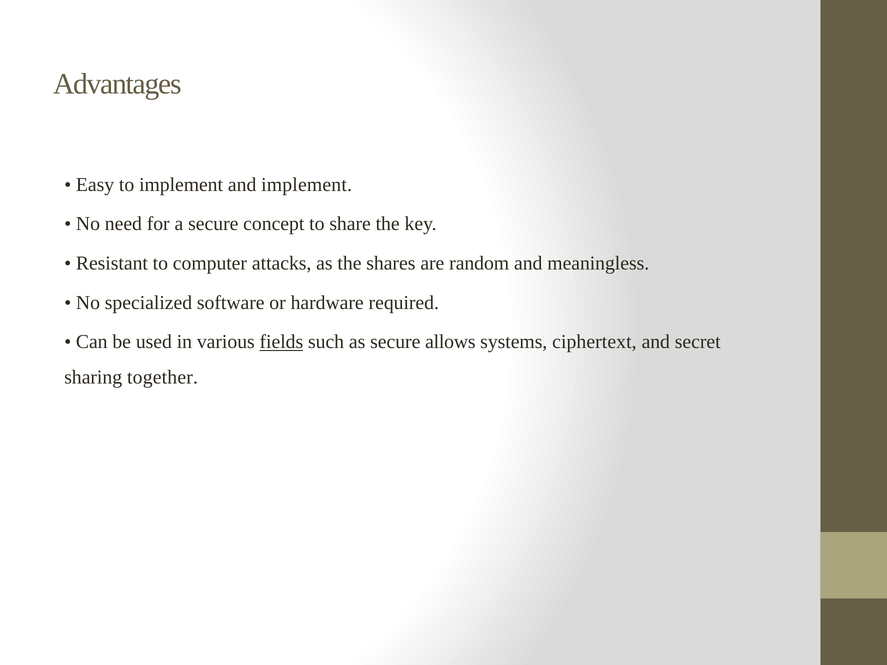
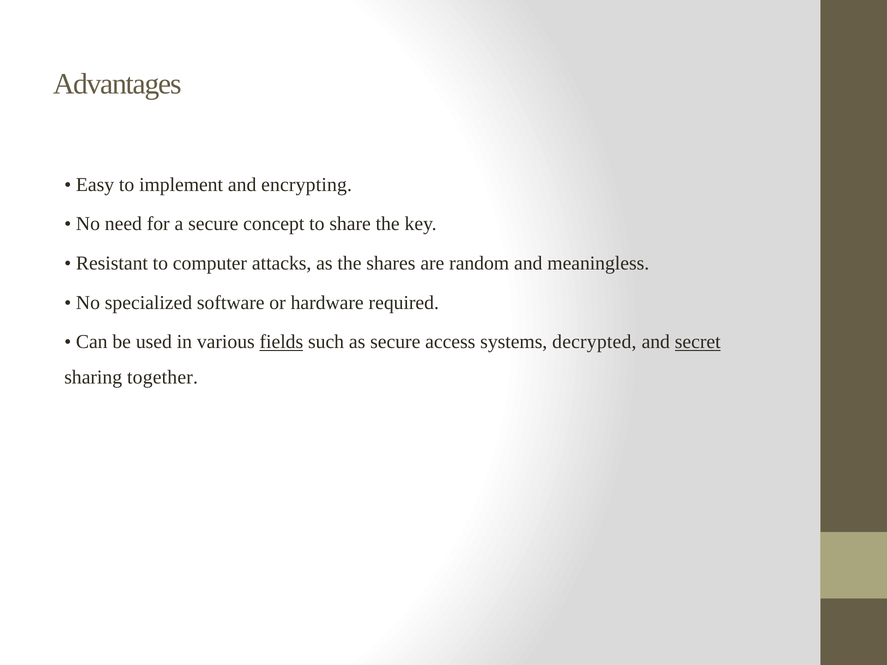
and implement: implement -> encrypting
allows: allows -> access
ciphertext: ciphertext -> decrypted
secret underline: none -> present
